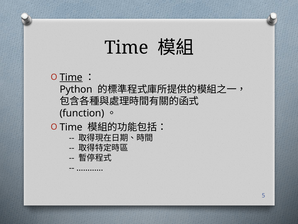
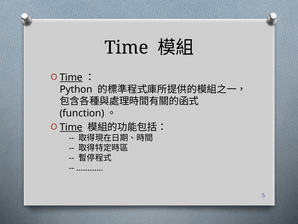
Time at (71, 127) underline: none -> present
